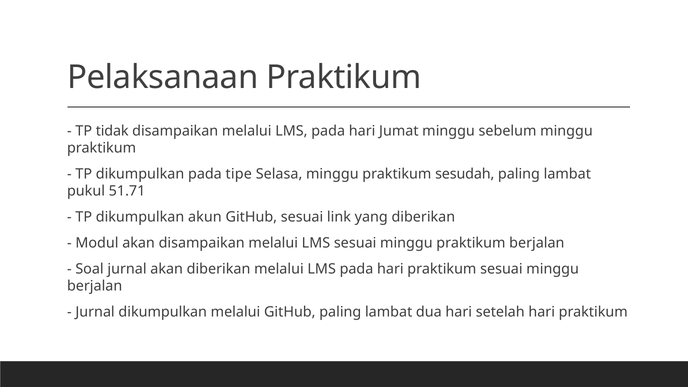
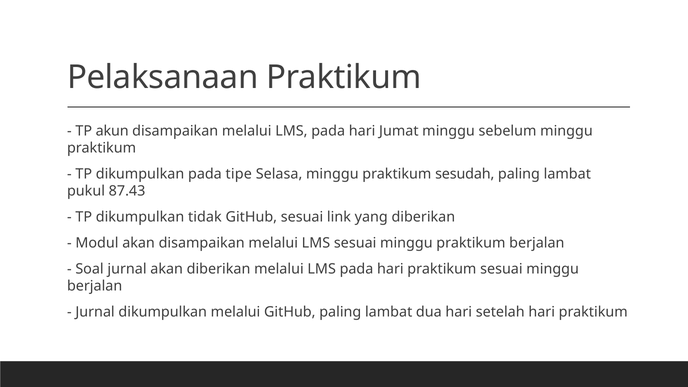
tidak: tidak -> akun
51.71: 51.71 -> 87.43
akun: akun -> tidak
